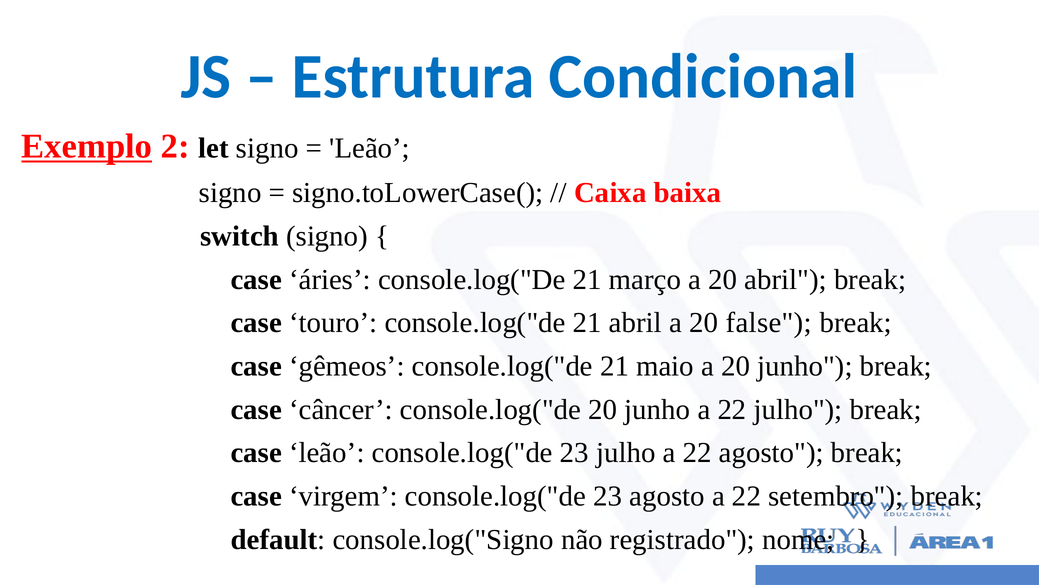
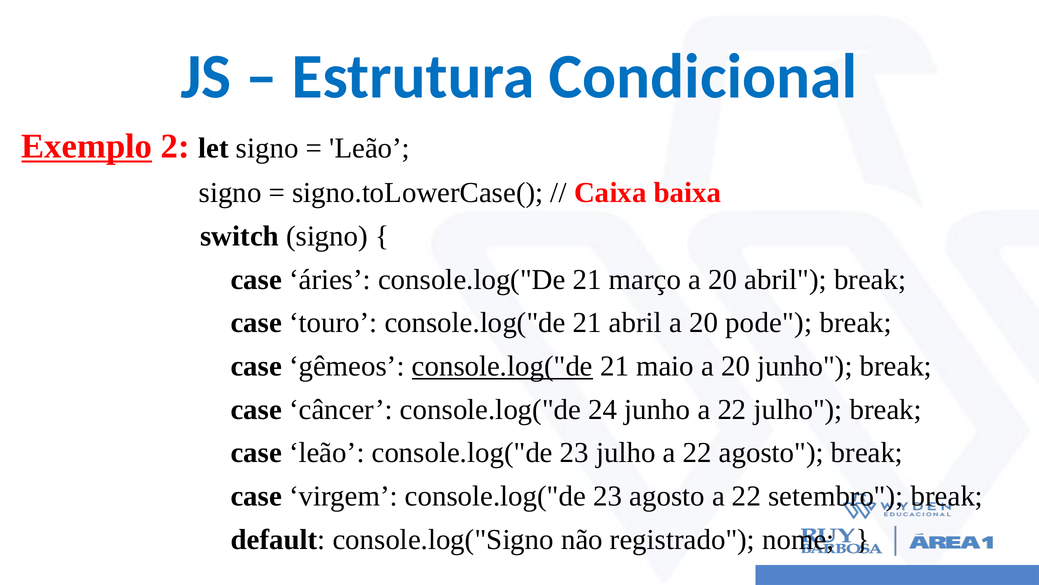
false: false -> pode
console.log("de at (502, 366) underline: none -> present
console.log("de 20: 20 -> 24
